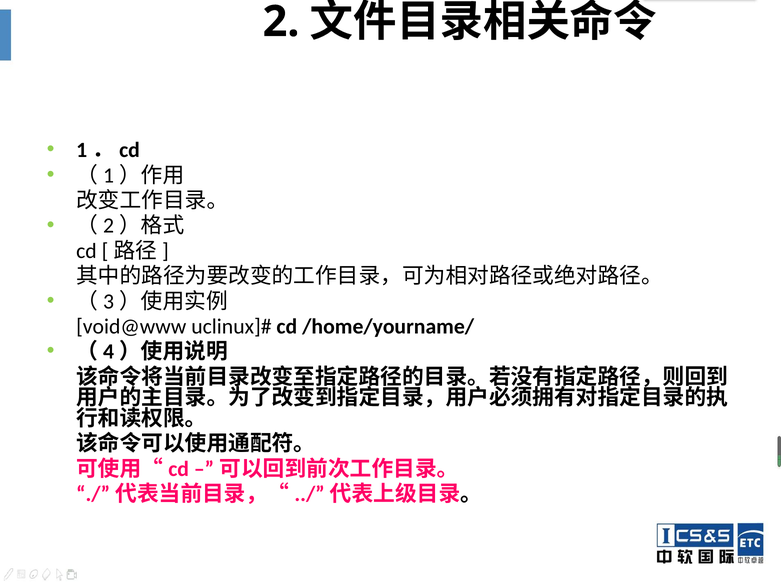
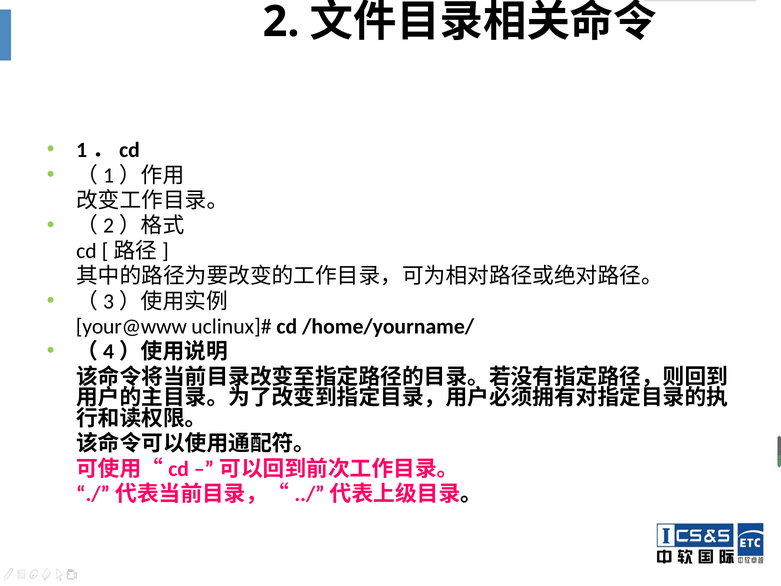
void@www: void@www -> your@www
